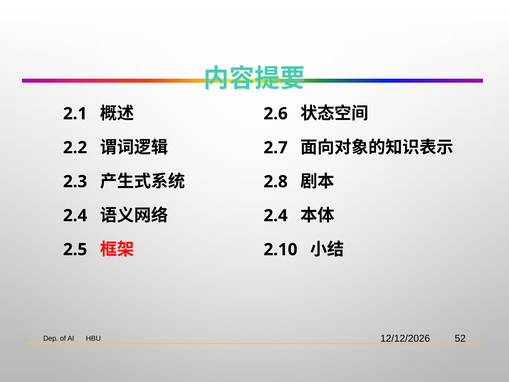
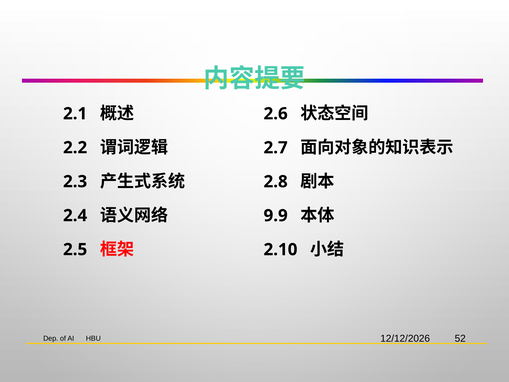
2.4 at (276, 215): 2.4 -> 9.9
